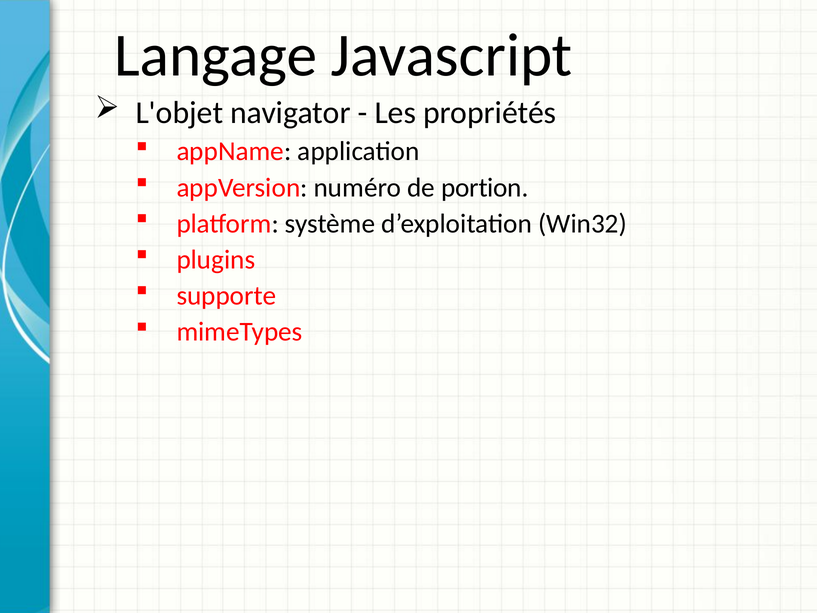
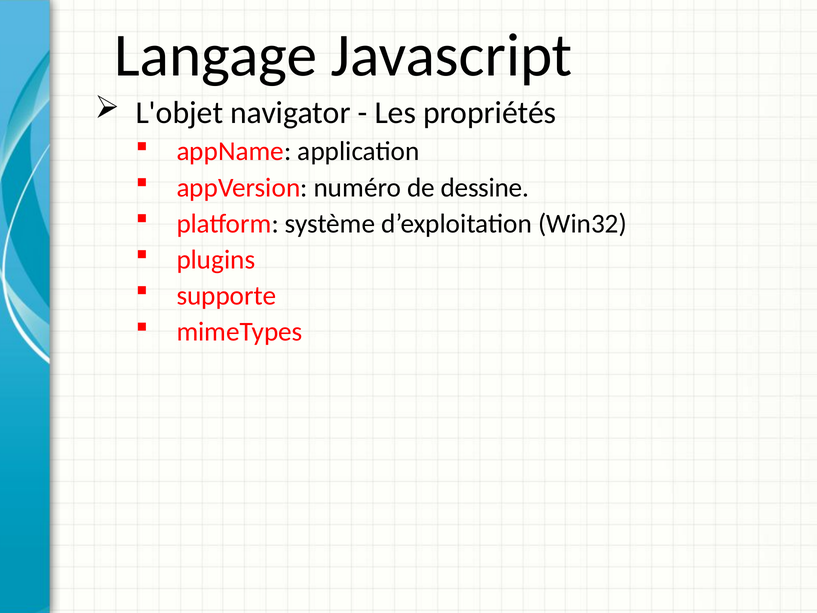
portion: portion -> dessine
